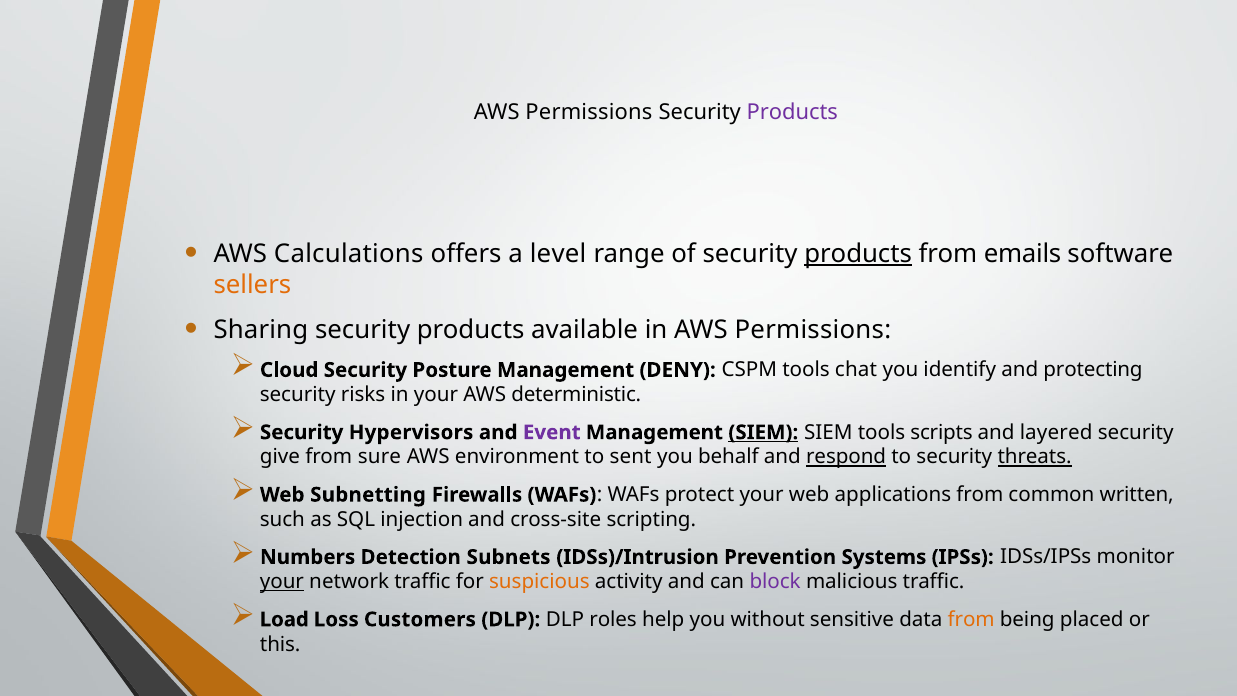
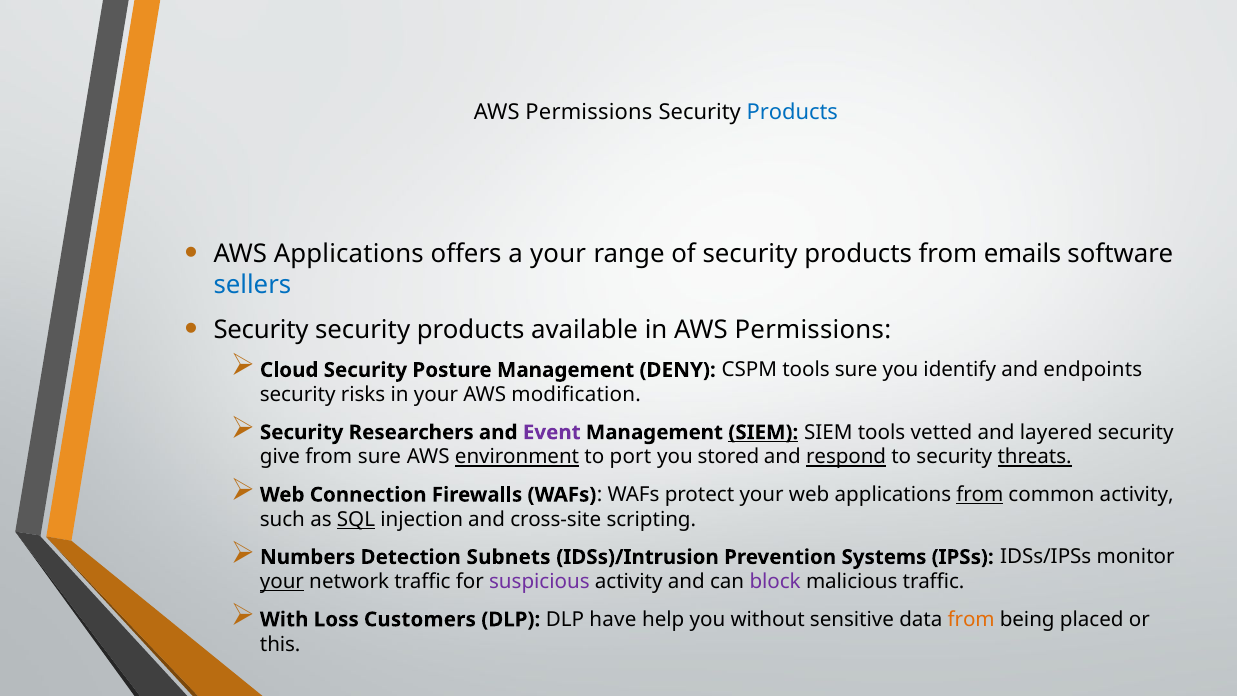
Products at (792, 113) colour: purple -> blue
AWS Calculations: Calculations -> Applications
a level: level -> your
products at (858, 254) underline: present -> none
sellers colour: orange -> blue
Sharing at (261, 330): Sharing -> Security
tools chat: chat -> sure
protecting: protecting -> endpoints
deterministic: deterministic -> modification
Hypervisors: Hypervisors -> Researchers
scripts: scripts -> vetted
environment underline: none -> present
sent: sent -> port
behalf: behalf -> stored
Subnetting: Subnetting -> Connection
from at (980, 495) underline: none -> present
common written: written -> activity
SQL underline: none -> present
suspicious colour: orange -> purple
Load: Load -> With
roles: roles -> have
